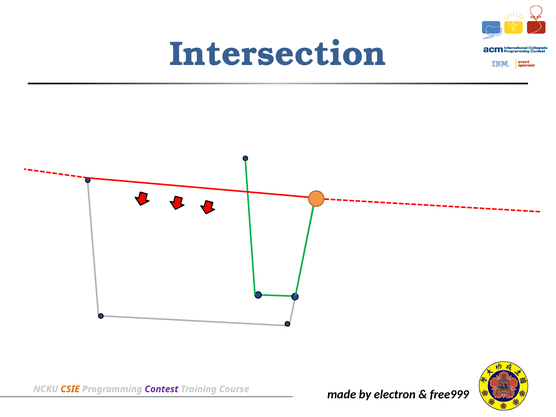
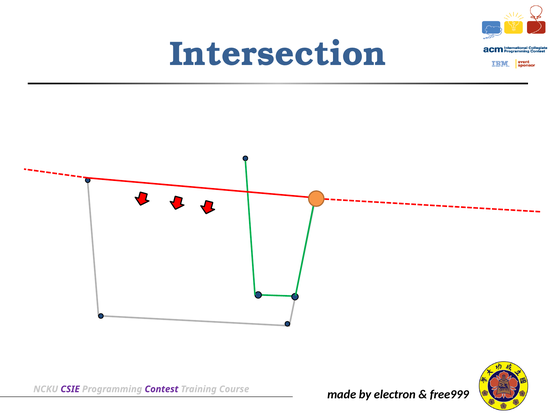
CSIE colour: orange -> purple
